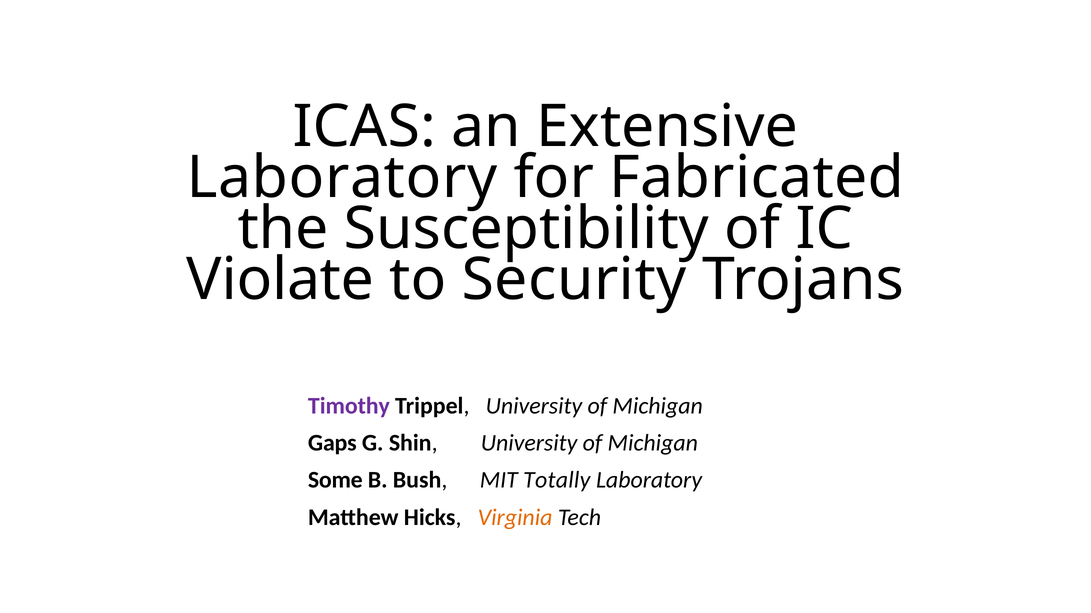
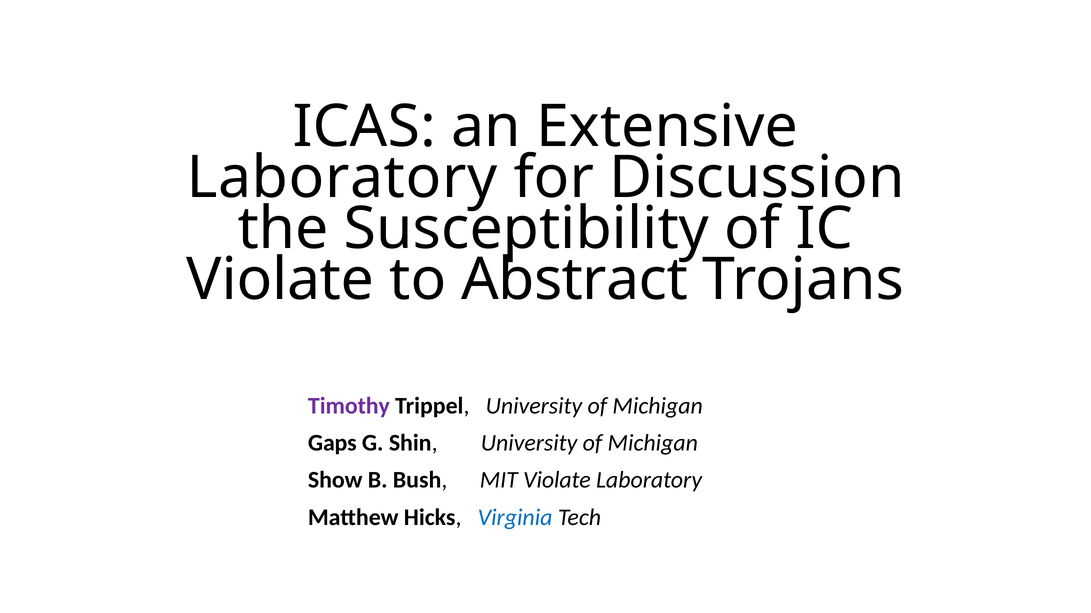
Fabricated: Fabricated -> Discussion
Security: Security -> Abstract
Some: Some -> Show
MIT Totally: Totally -> Violate
Virginia colour: orange -> blue
